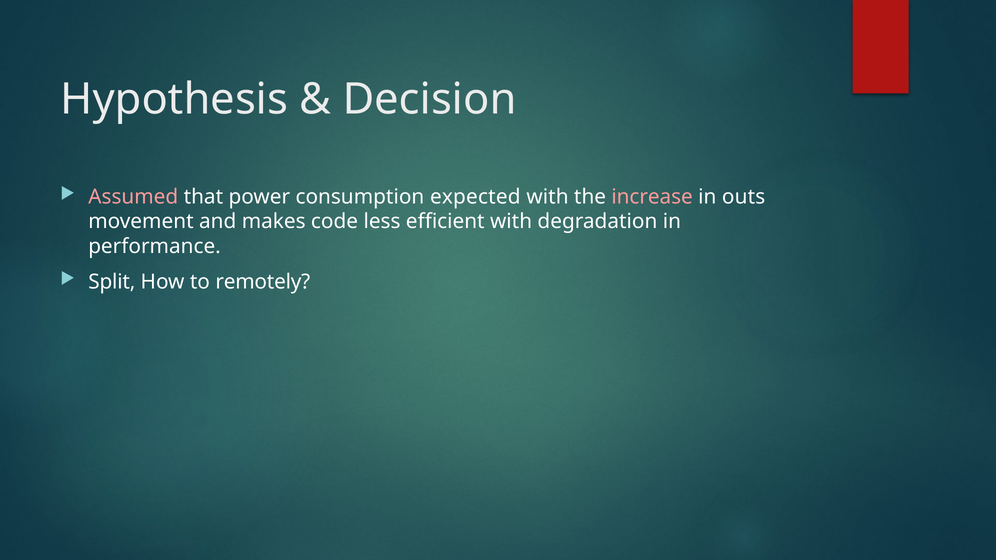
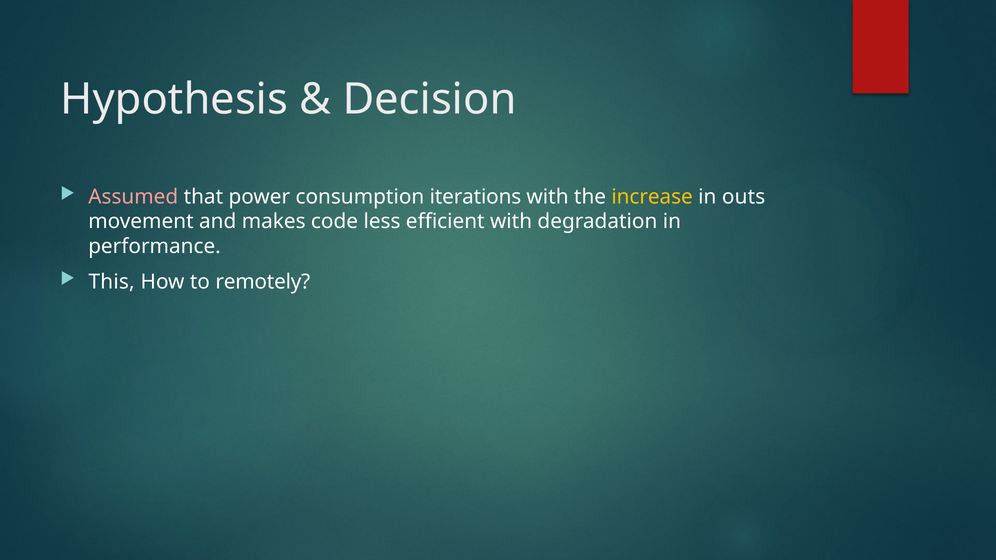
expected: expected -> iterations
increase colour: pink -> yellow
Split: Split -> This
